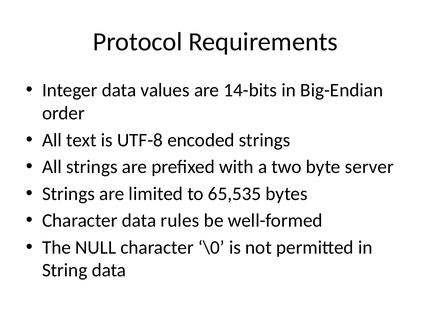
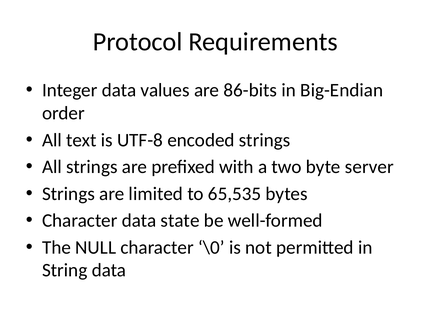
14-bits: 14-bits -> 86-bits
rules: rules -> state
